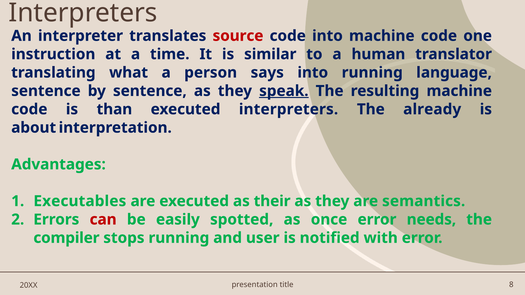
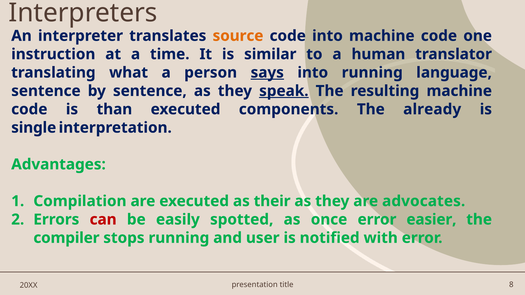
source colour: red -> orange
says underline: none -> present
executed interpreters: interpreters -> components
about: about -> single
Executables: Executables -> Compilation
semantics: semantics -> advocates
needs: needs -> easier
